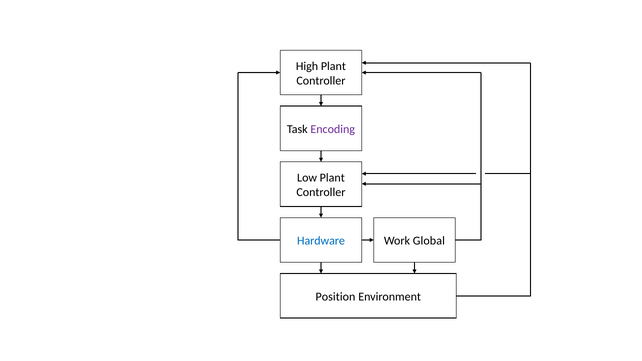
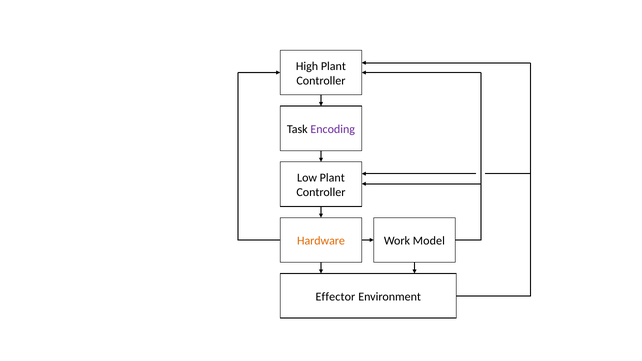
Hardware colour: blue -> orange
Global: Global -> Model
Position: Position -> Effector
